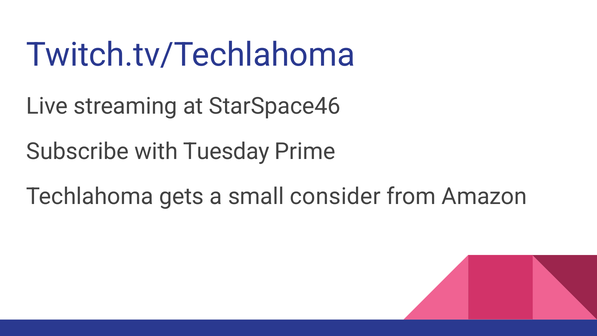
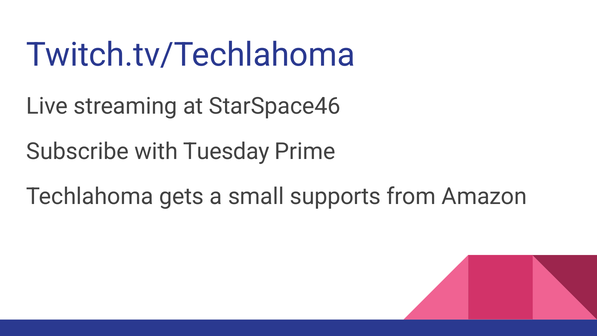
consider: consider -> supports
